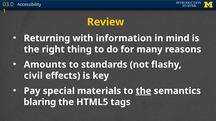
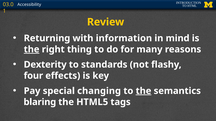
the at (32, 50) underline: none -> present
Amounts: Amounts -> Dexterity
civil: civil -> four
materials: materials -> changing
